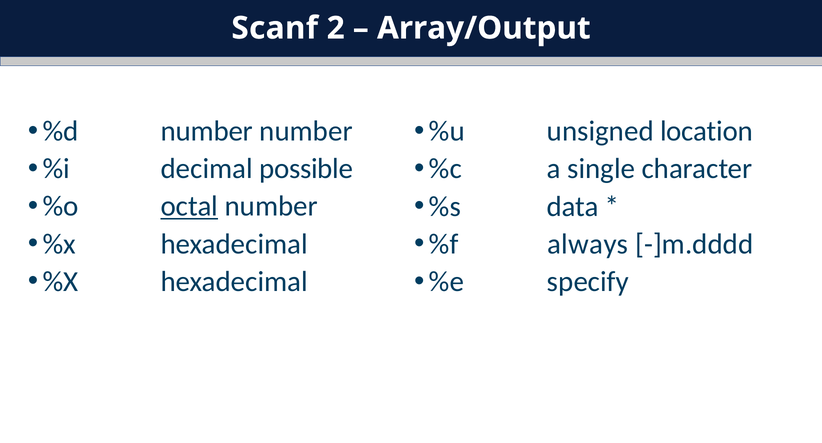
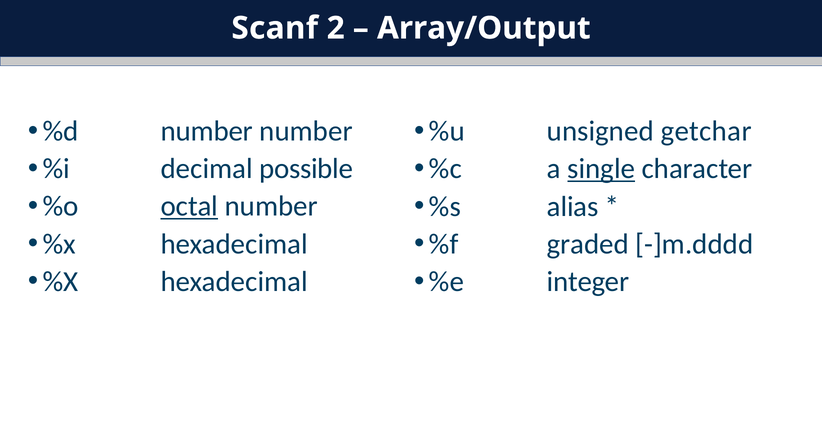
location: location -> getchar
single underline: none -> present
data: data -> alias
always: always -> graded
specify: specify -> integer
